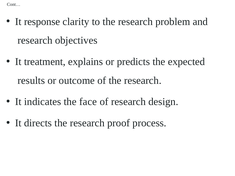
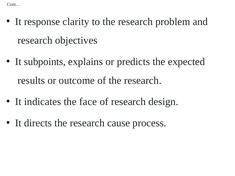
treatment: treatment -> subpoints
proof: proof -> cause
